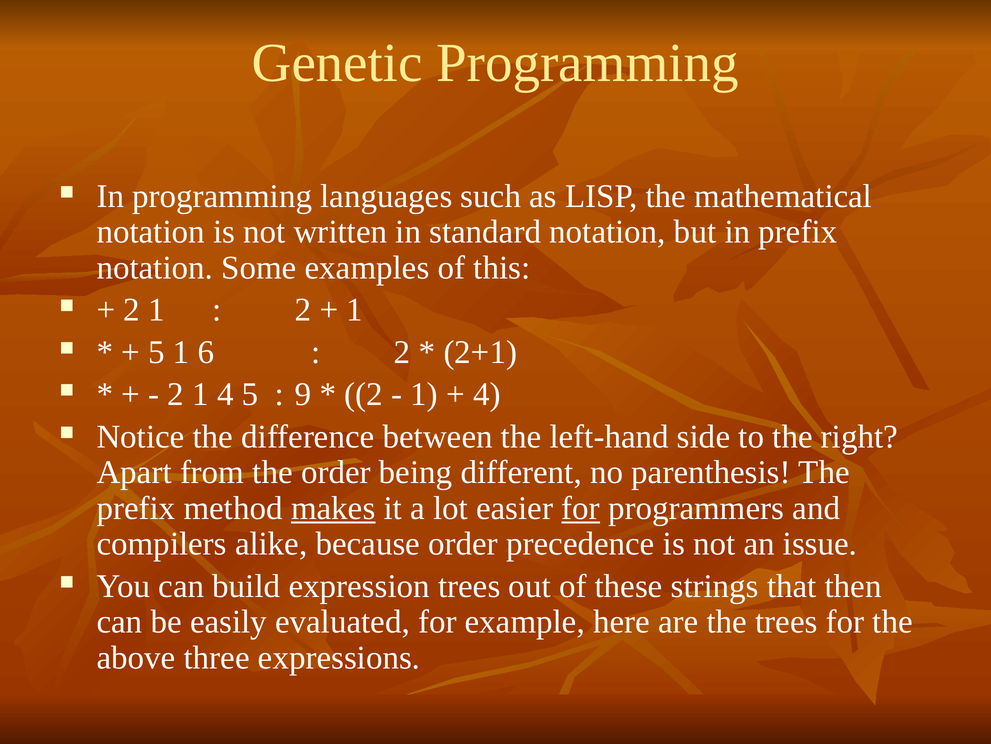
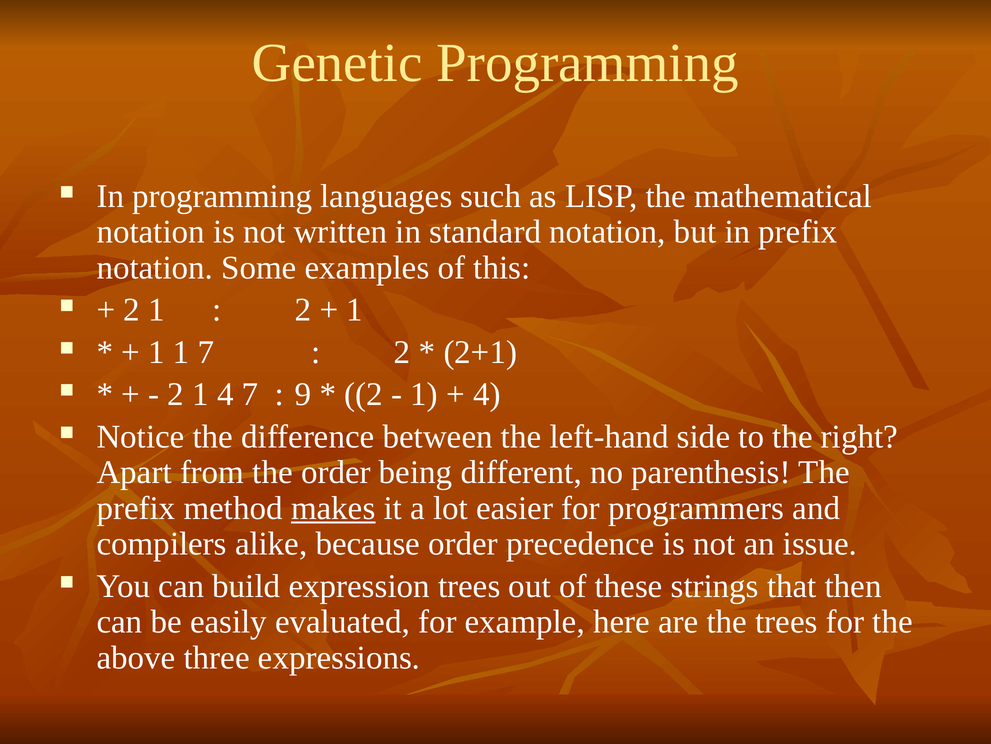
5 at (156, 352): 5 -> 1
1 6: 6 -> 7
4 5: 5 -> 7
for at (581, 508) underline: present -> none
